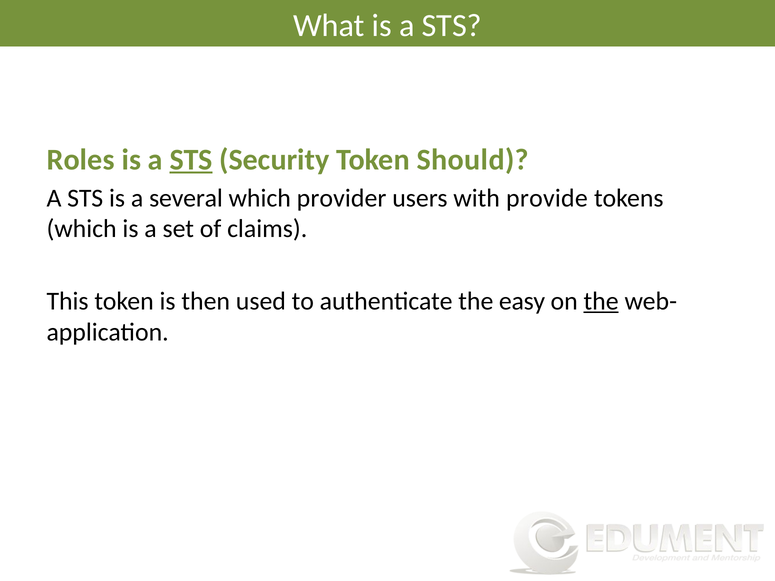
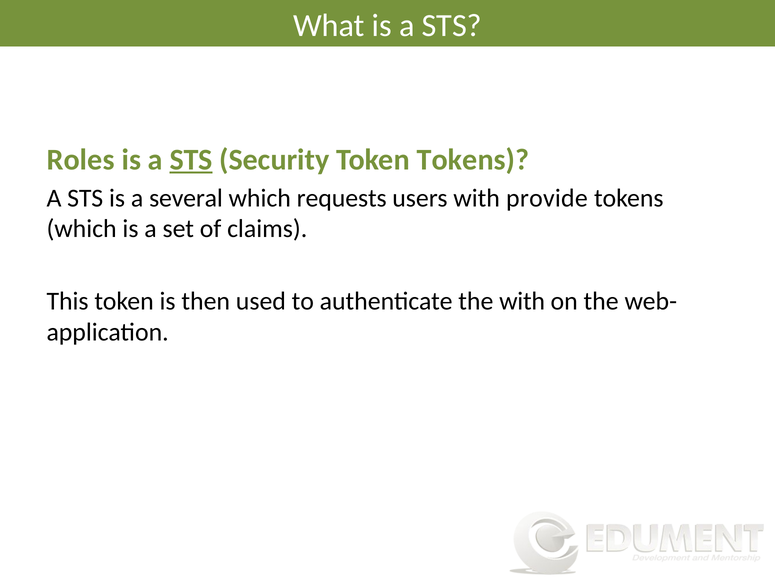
Token Should: Should -> Tokens
provider: provider -> requests
the easy: easy -> with
the at (601, 301) underline: present -> none
